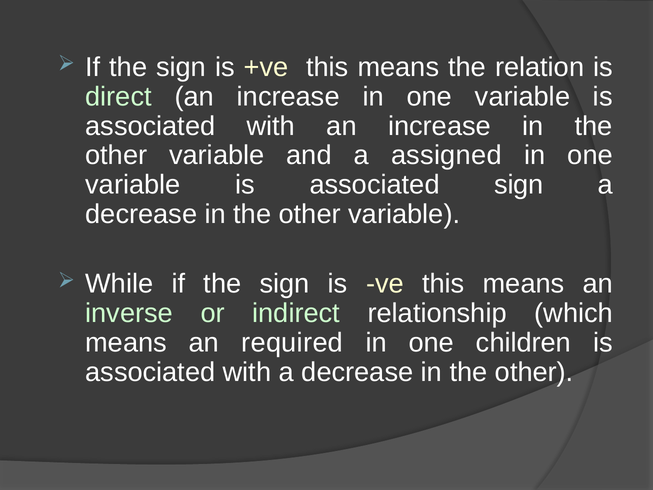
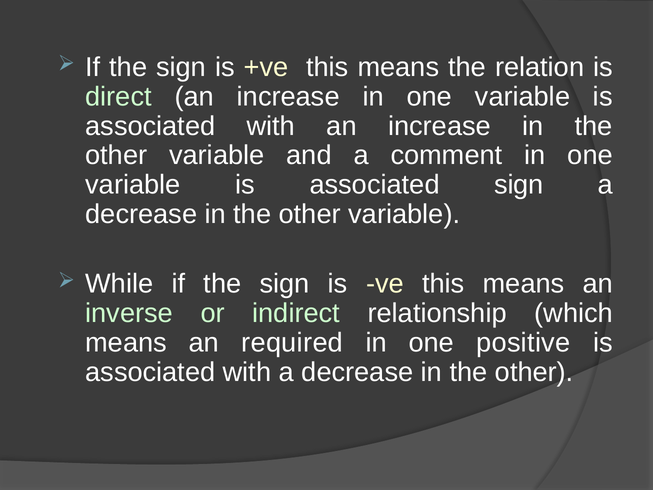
assigned: assigned -> comment
children: children -> positive
